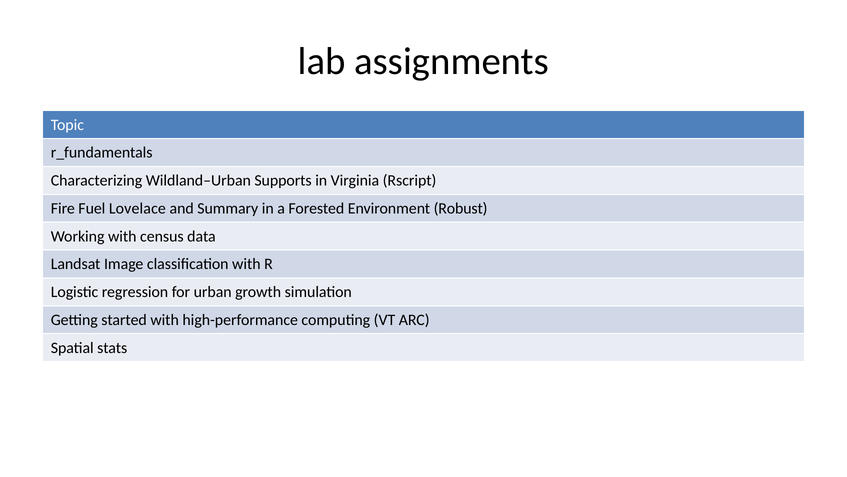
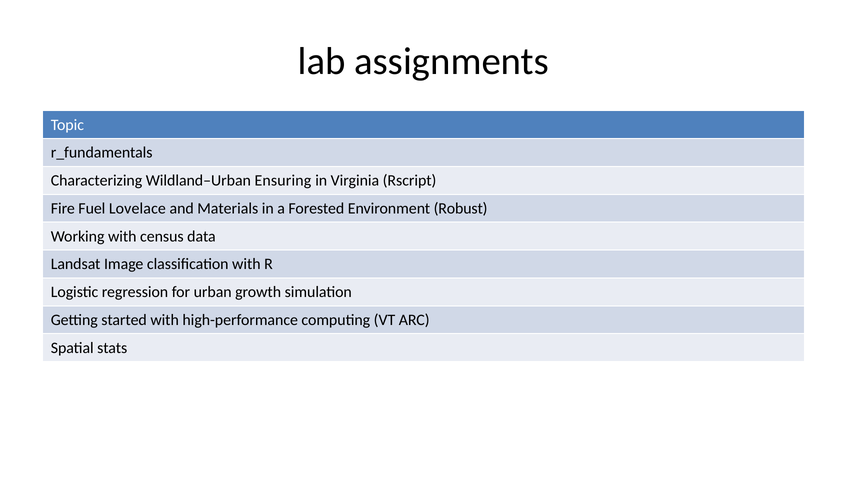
Supports: Supports -> Ensuring
Summary: Summary -> Materials
